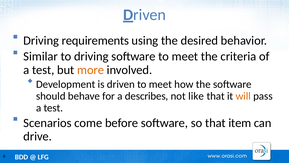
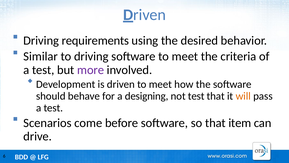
more colour: orange -> purple
describes: describes -> designing
not like: like -> test
